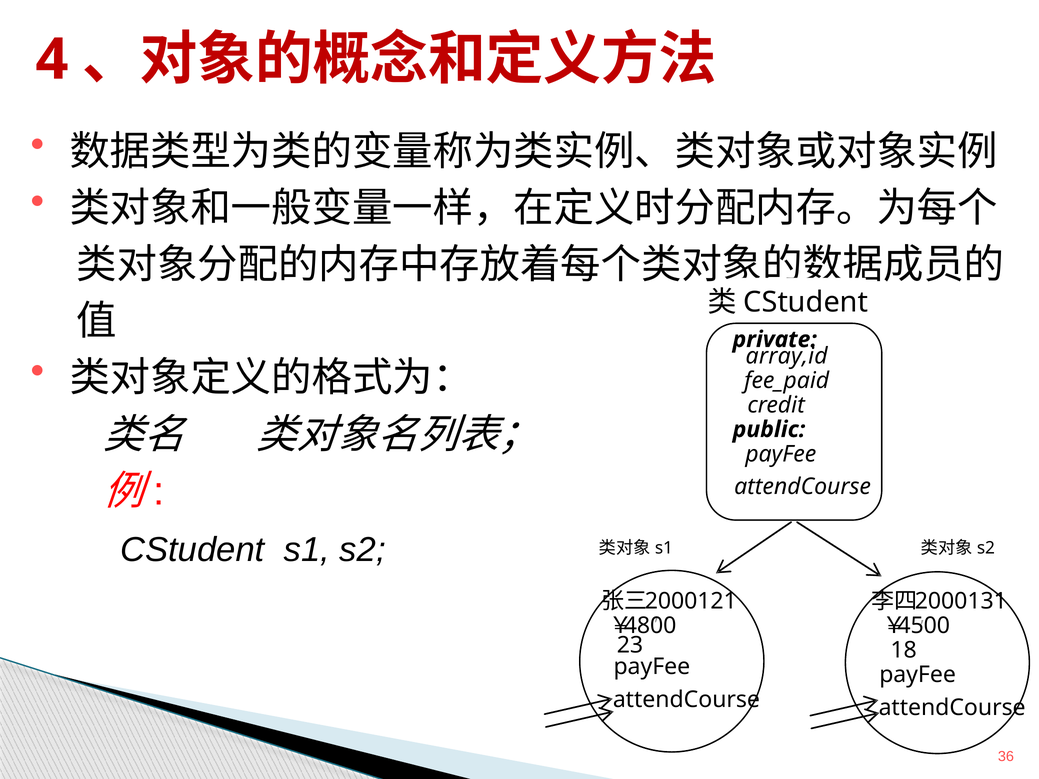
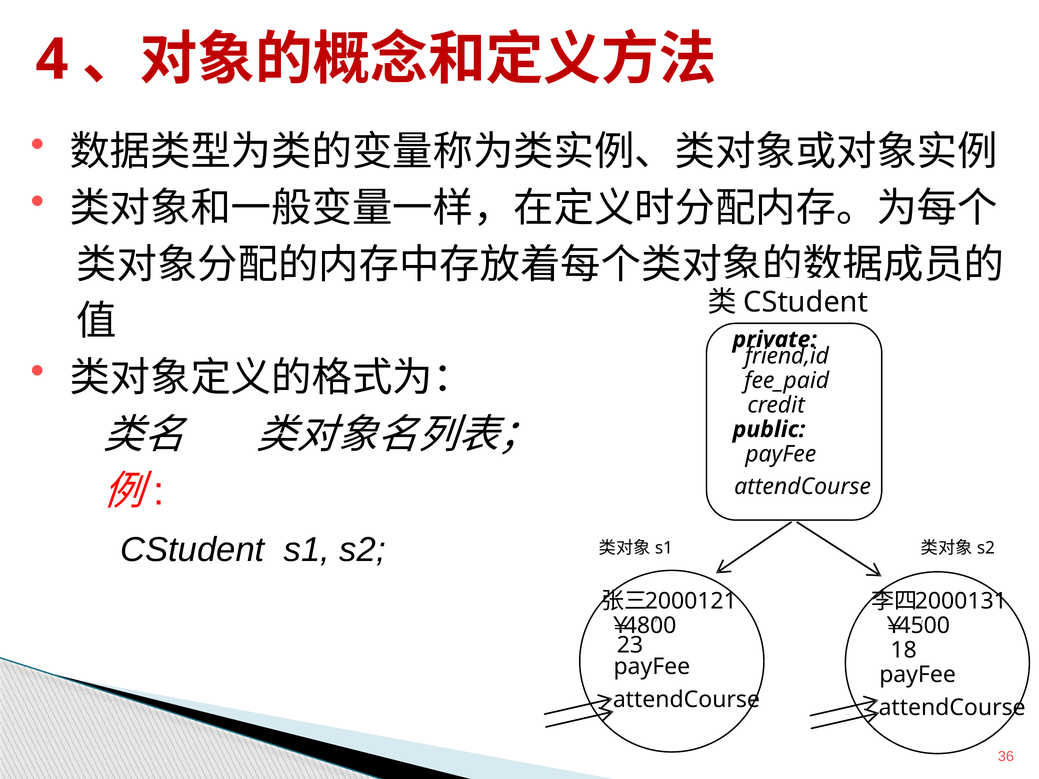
array,id: array,id -> friend,id
